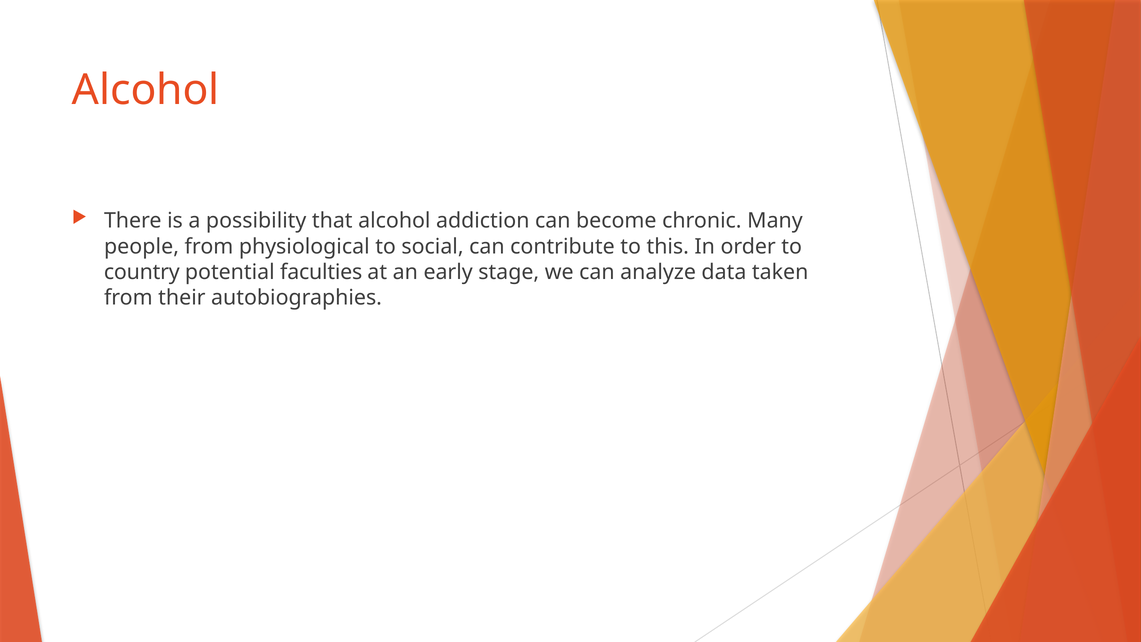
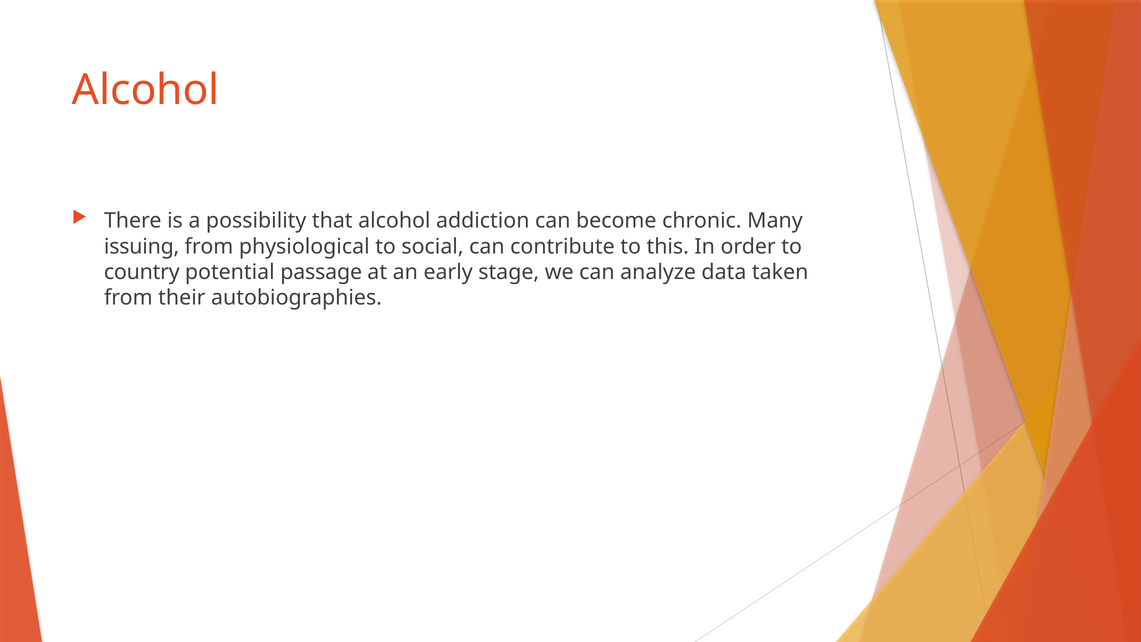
people: people -> issuing
faculties: faculties -> passage
